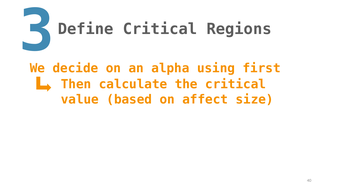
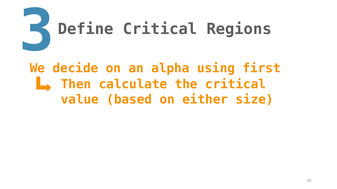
affect: affect -> either
